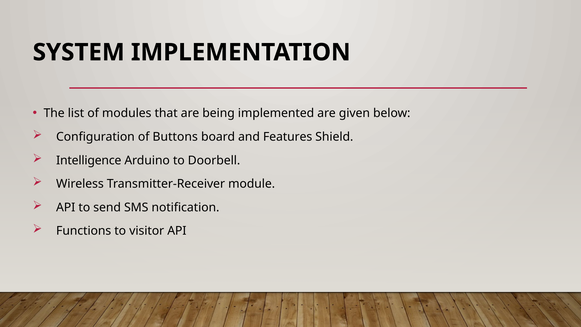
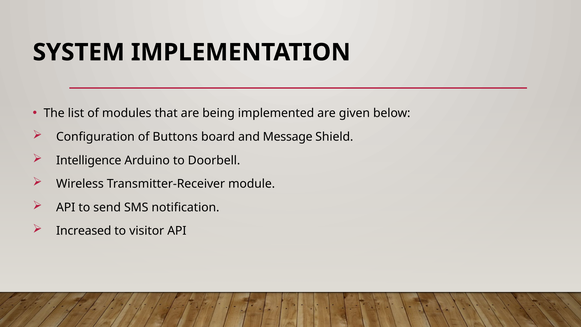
Features: Features -> Message
Functions: Functions -> Increased
